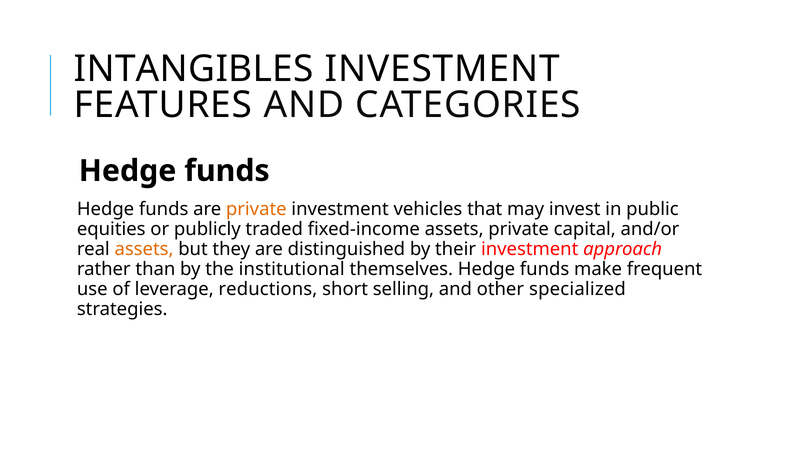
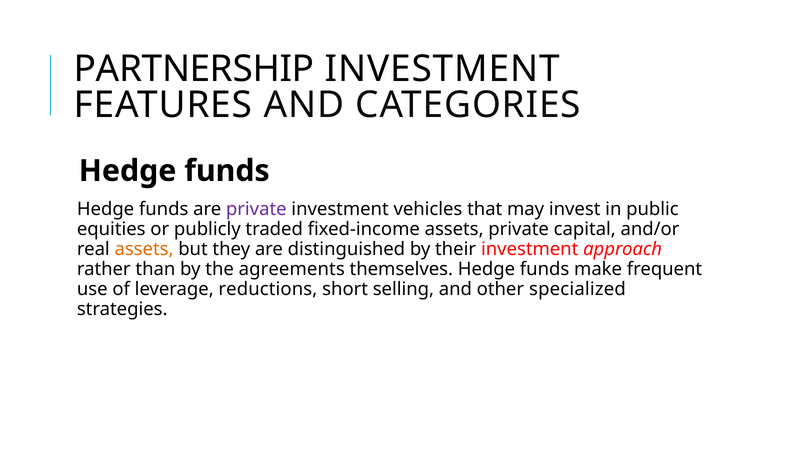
INTANGIBLES: INTANGIBLES -> PARTNERSHIP
private at (256, 209) colour: orange -> purple
institutional: institutional -> agreements
